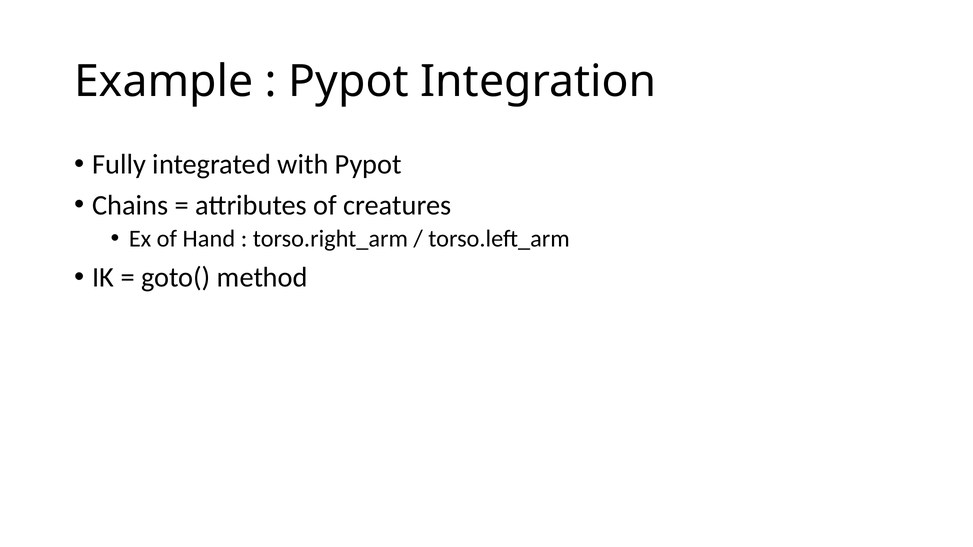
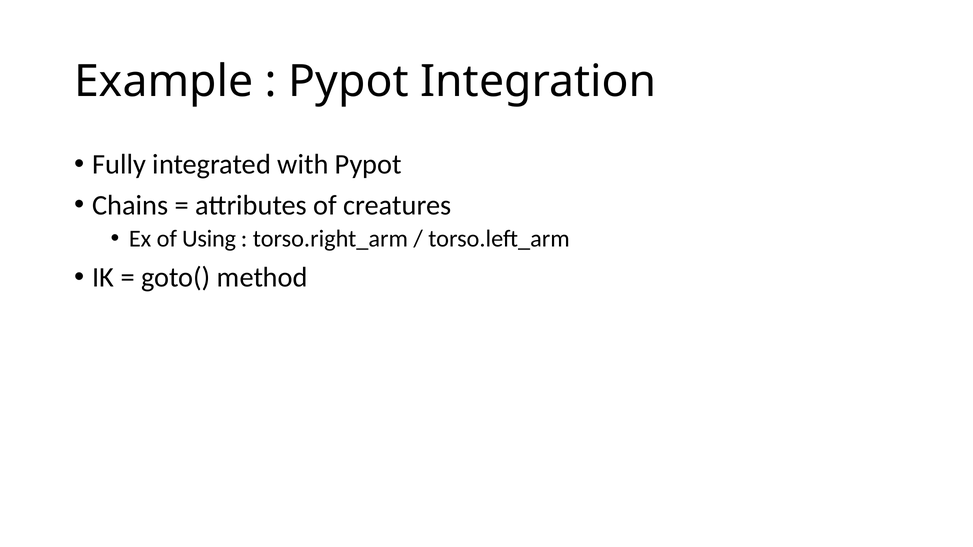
Hand: Hand -> Using
